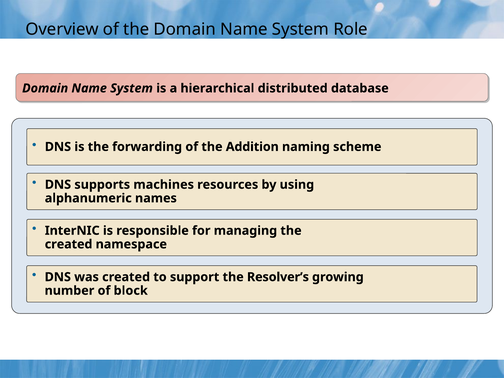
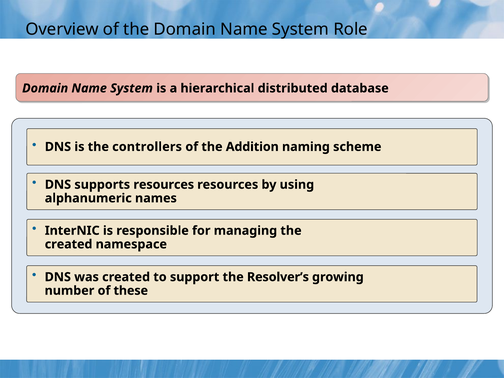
forwarding: forwarding -> controllers
supports machines: machines -> resources
block: block -> these
